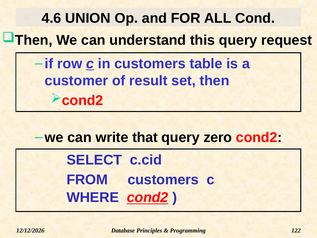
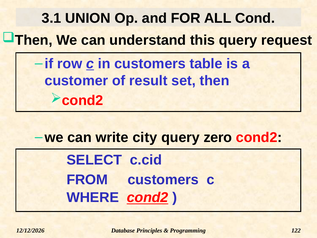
4.6: 4.6 -> 3.1
that: that -> city
